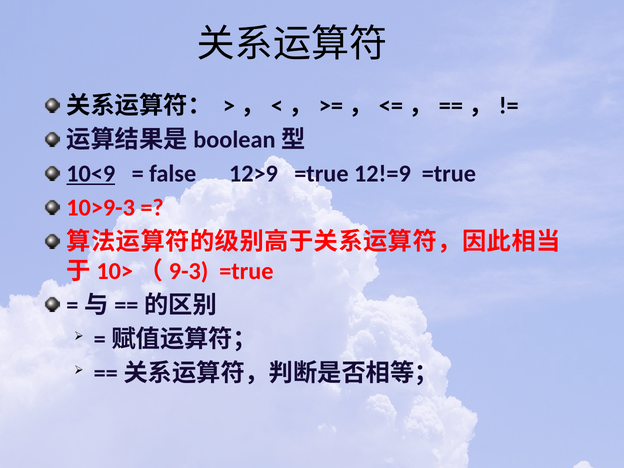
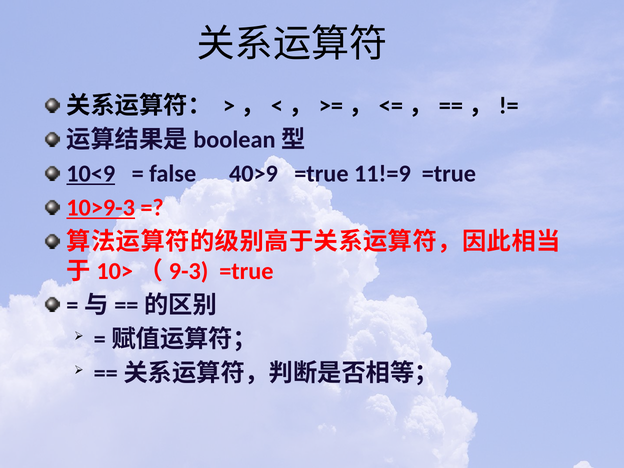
12>9: 12>9 -> 40>9
12!=9: 12!=9 -> 11!=9
10>9-3 underline: none -> present
